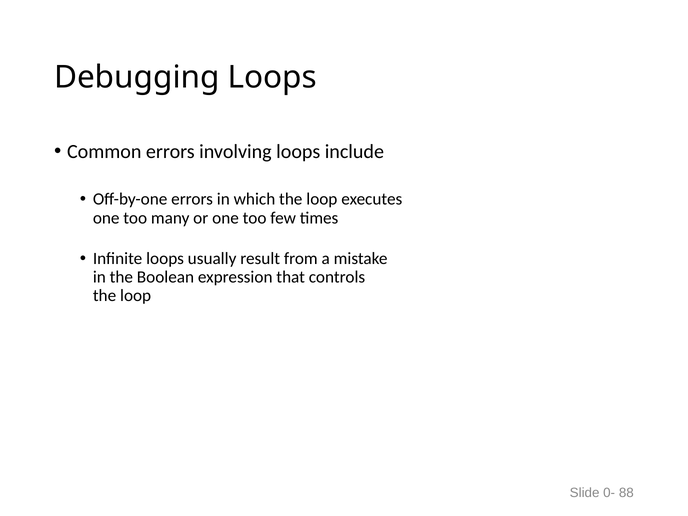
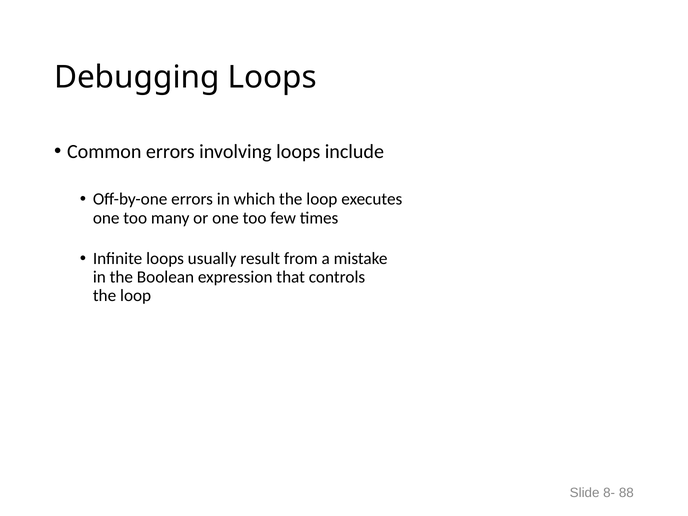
0-: 0- -> 8-
